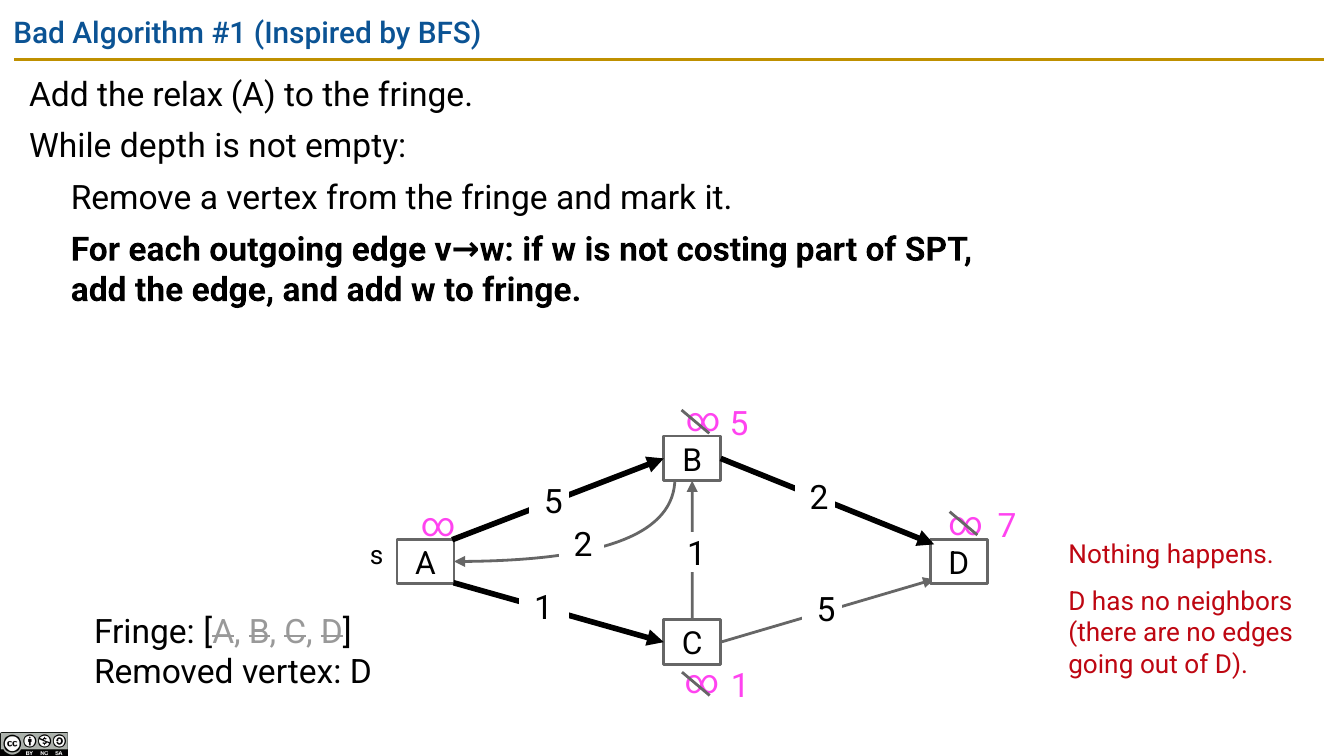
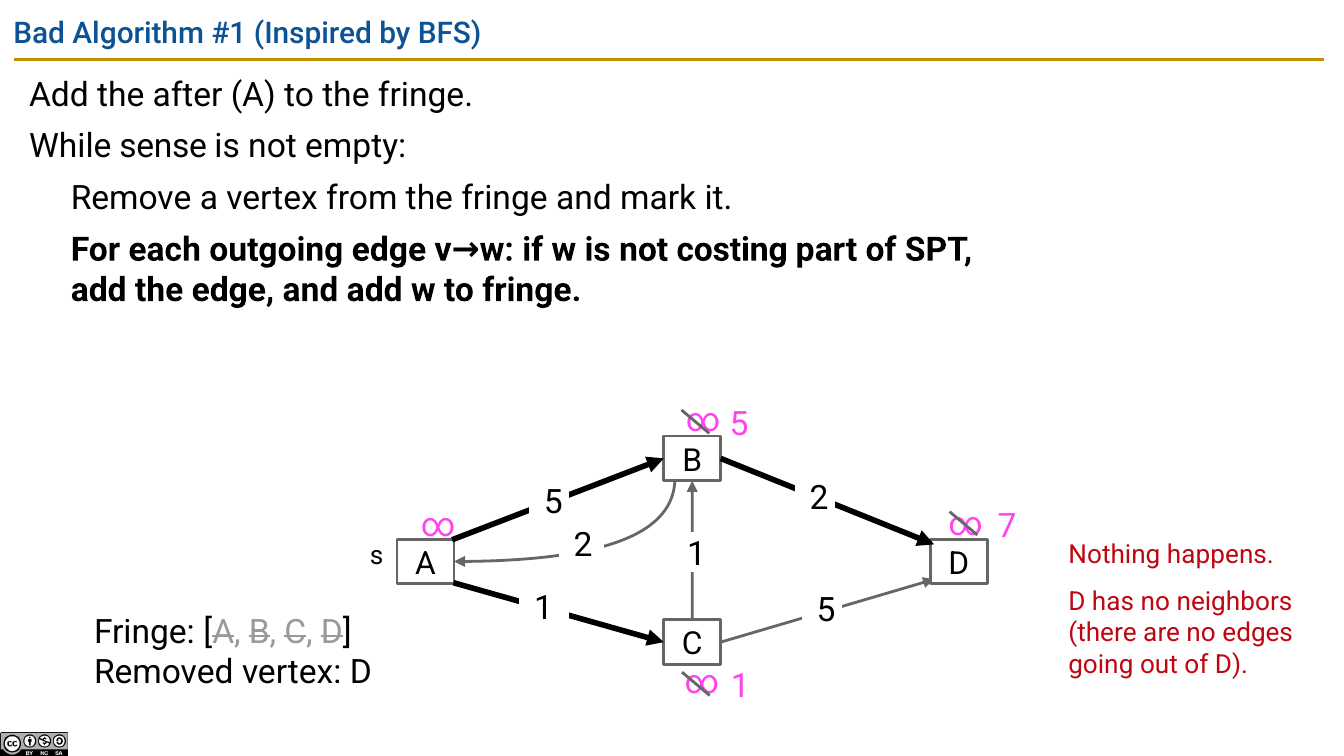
relax: relax -> after
depth: depth -> sense
